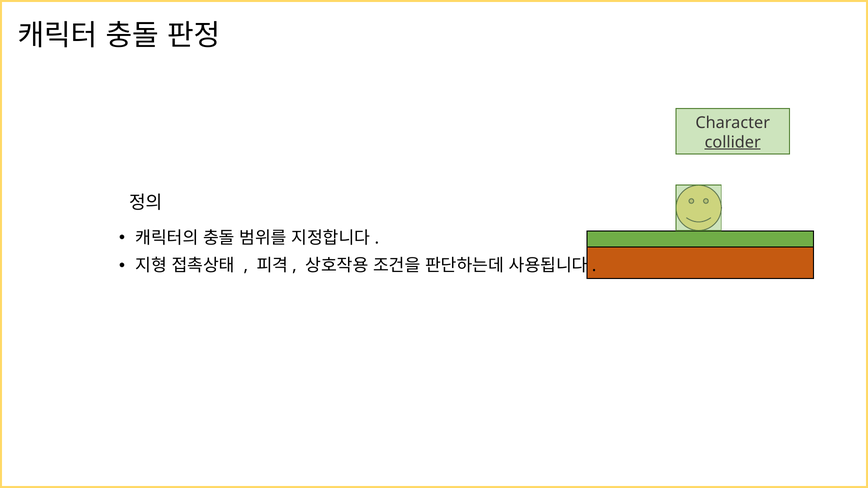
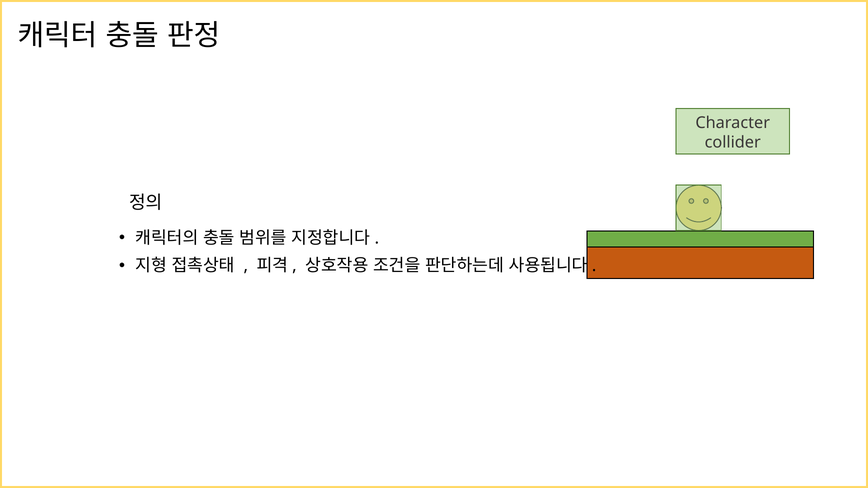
collider underline: present -> none
